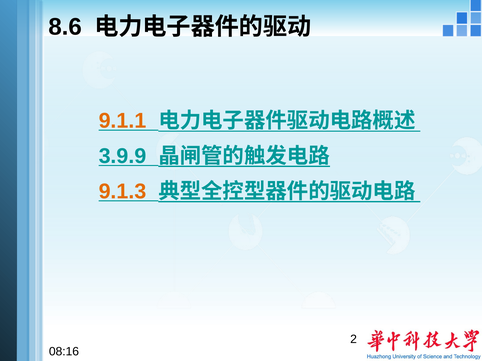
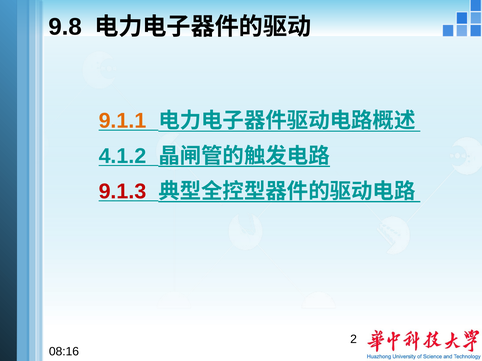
8.6: 8.6 -> 9.8
3.9.9: 3.9.9 -> 4.1.2
9.1.3 colour: orange -> red
